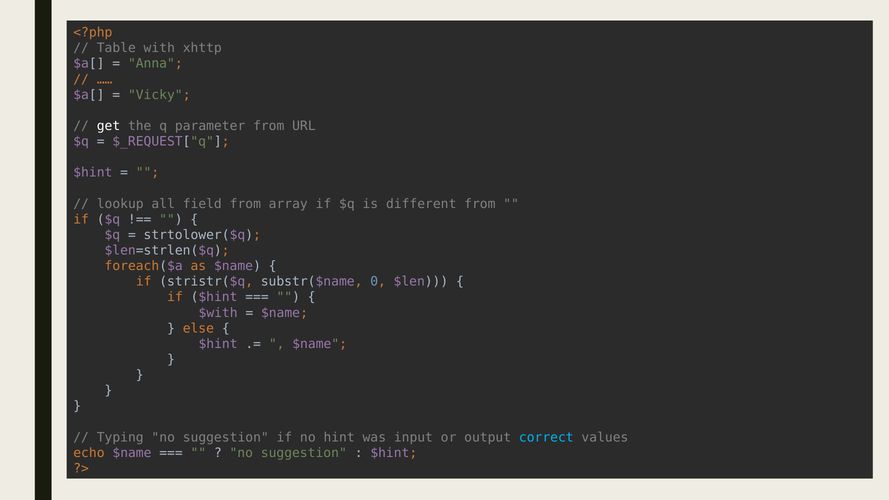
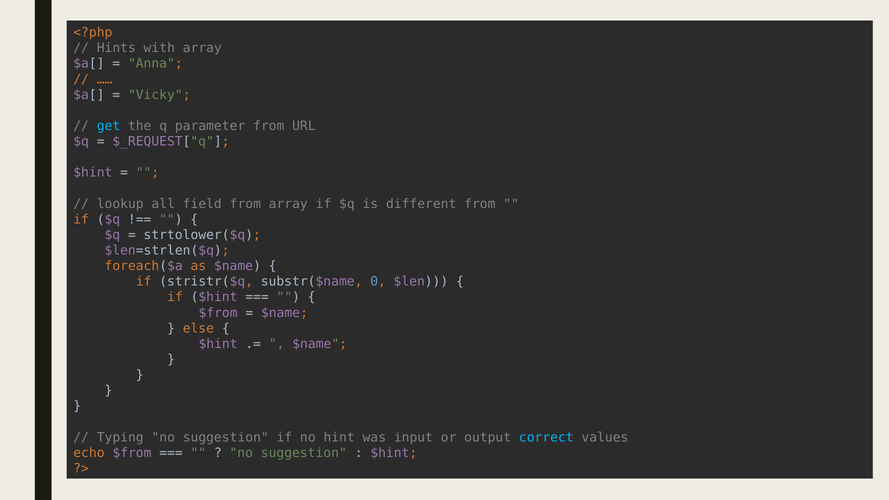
Table: Table -> Hints
with xhttp: xhttp -> array
get colour: white -> light blue
$with at (218, 313): $with -> $from
echo $name: $name -> $from
